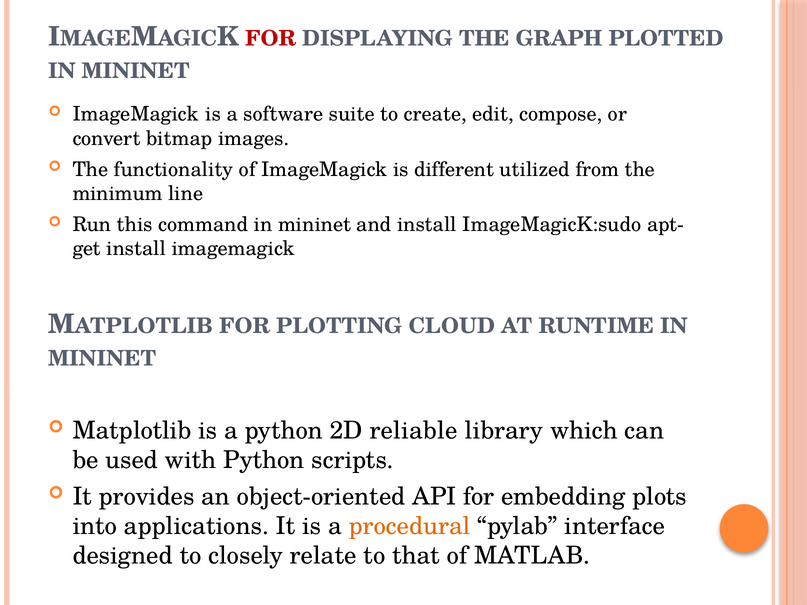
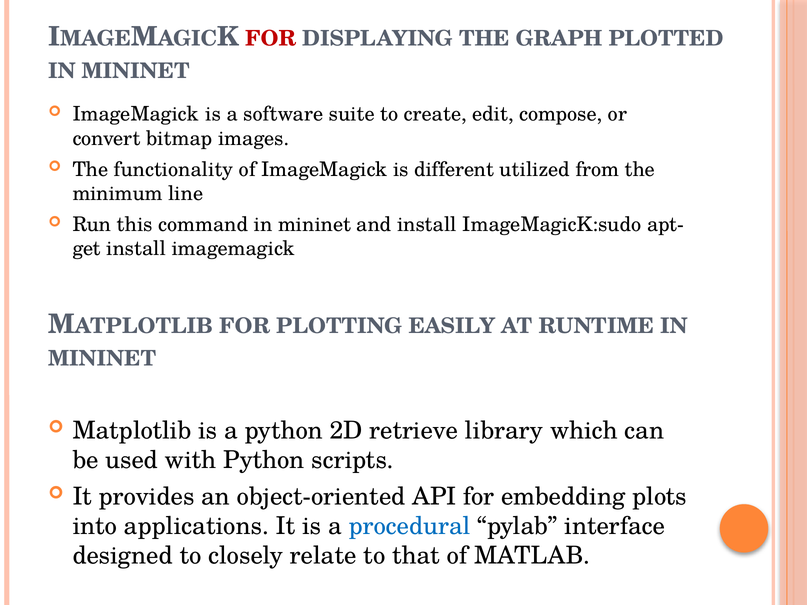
CLOUD: CLOUD -> EASILY
reliable: reliable -> retrieve
procedural colour: orange -> blue
